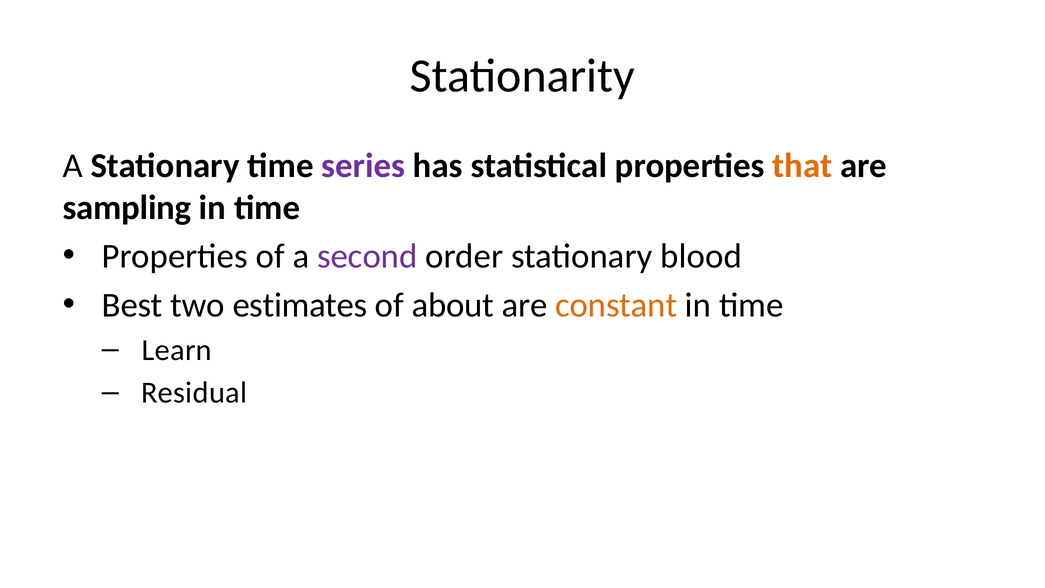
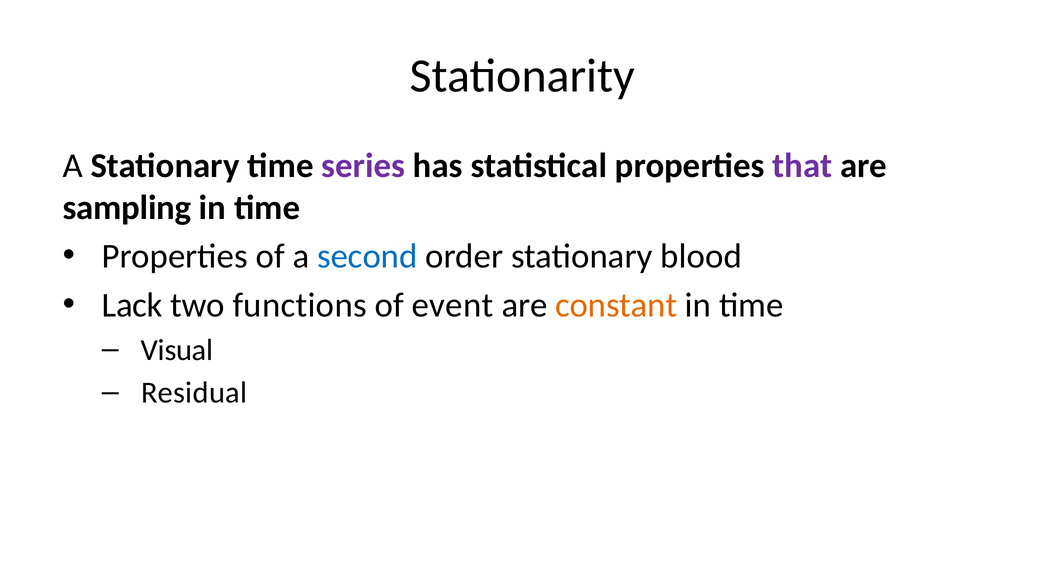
that colour: orange -> purple
second colour: purple -> blue
Best: Best -> Lack
estimates: estimates -> functions
about: about -> event
Learn: Learn -> Visual
